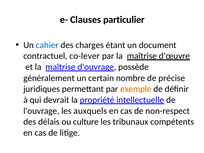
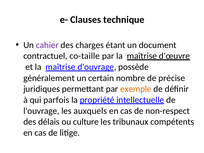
particulier: particulier -> technique
cahier colour: blue -> purple
co-lever: co-lever -> co-taille
devrait: devrait -> parfois
